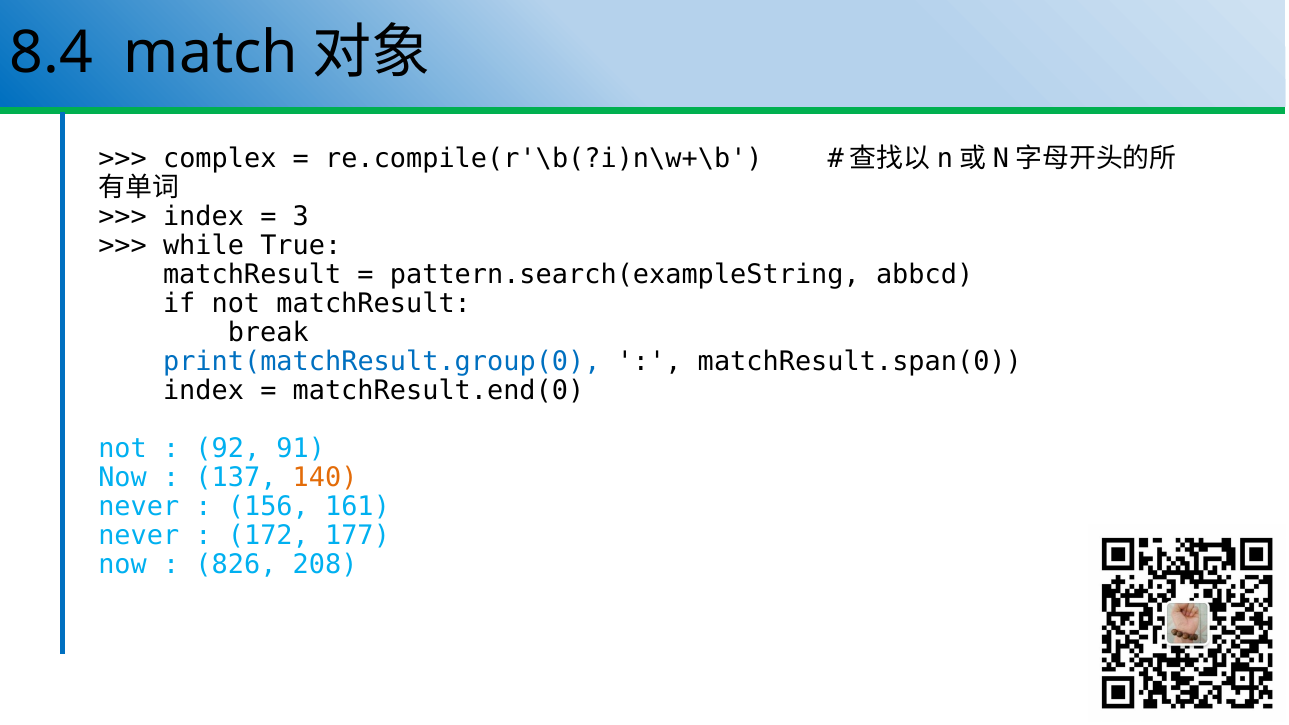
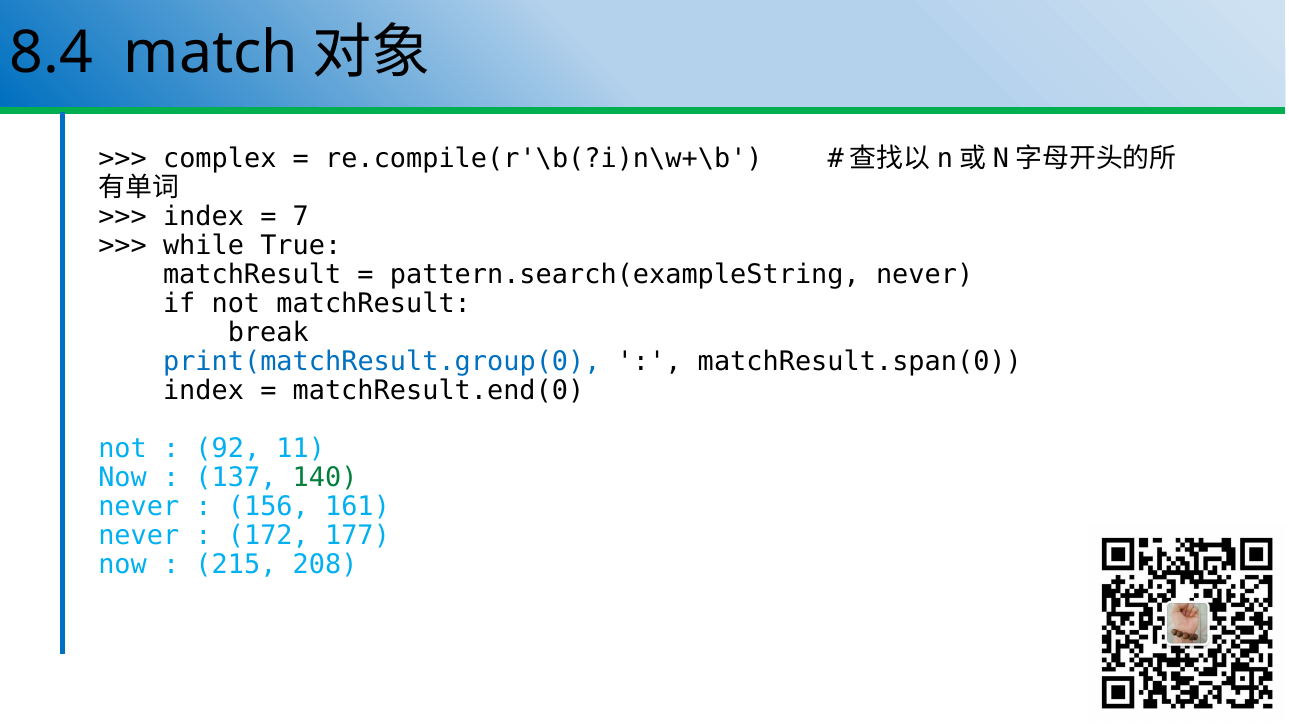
3: 3 -> 7
pattern.search(exampleString abbcd: abbcd -> never
91: 91 -> 11
140 colour: orange -> green
826: 826 -> 215
